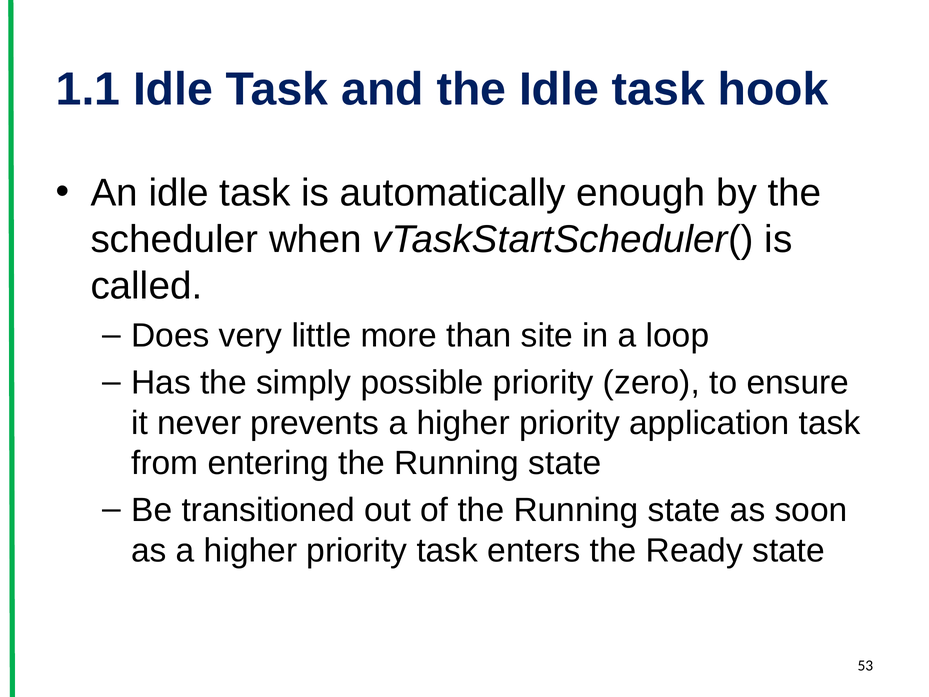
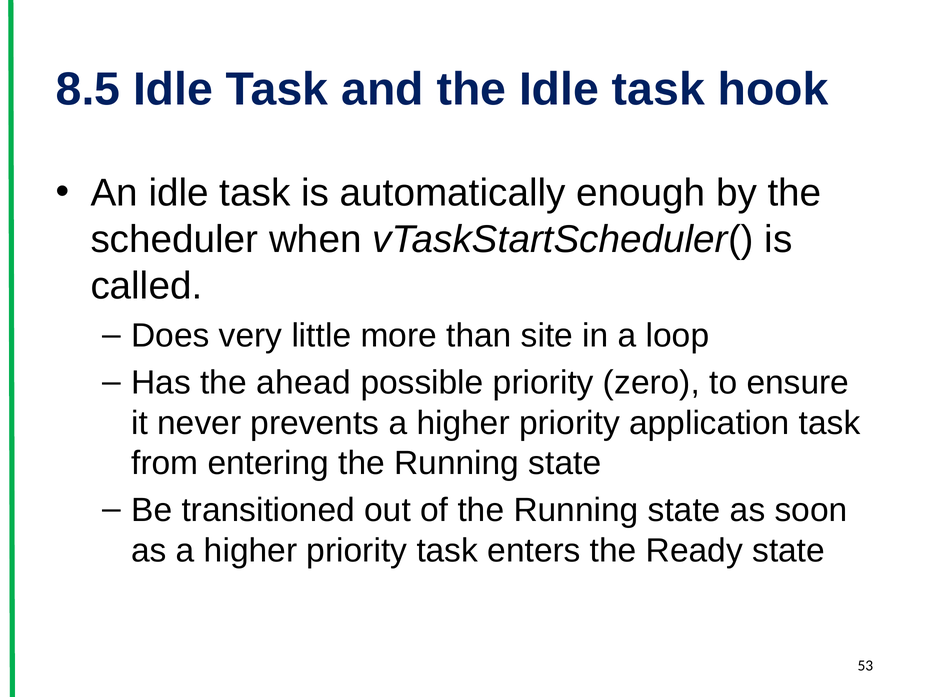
1.1: 1.1 -> 8.5
simply: simply -> ahead
